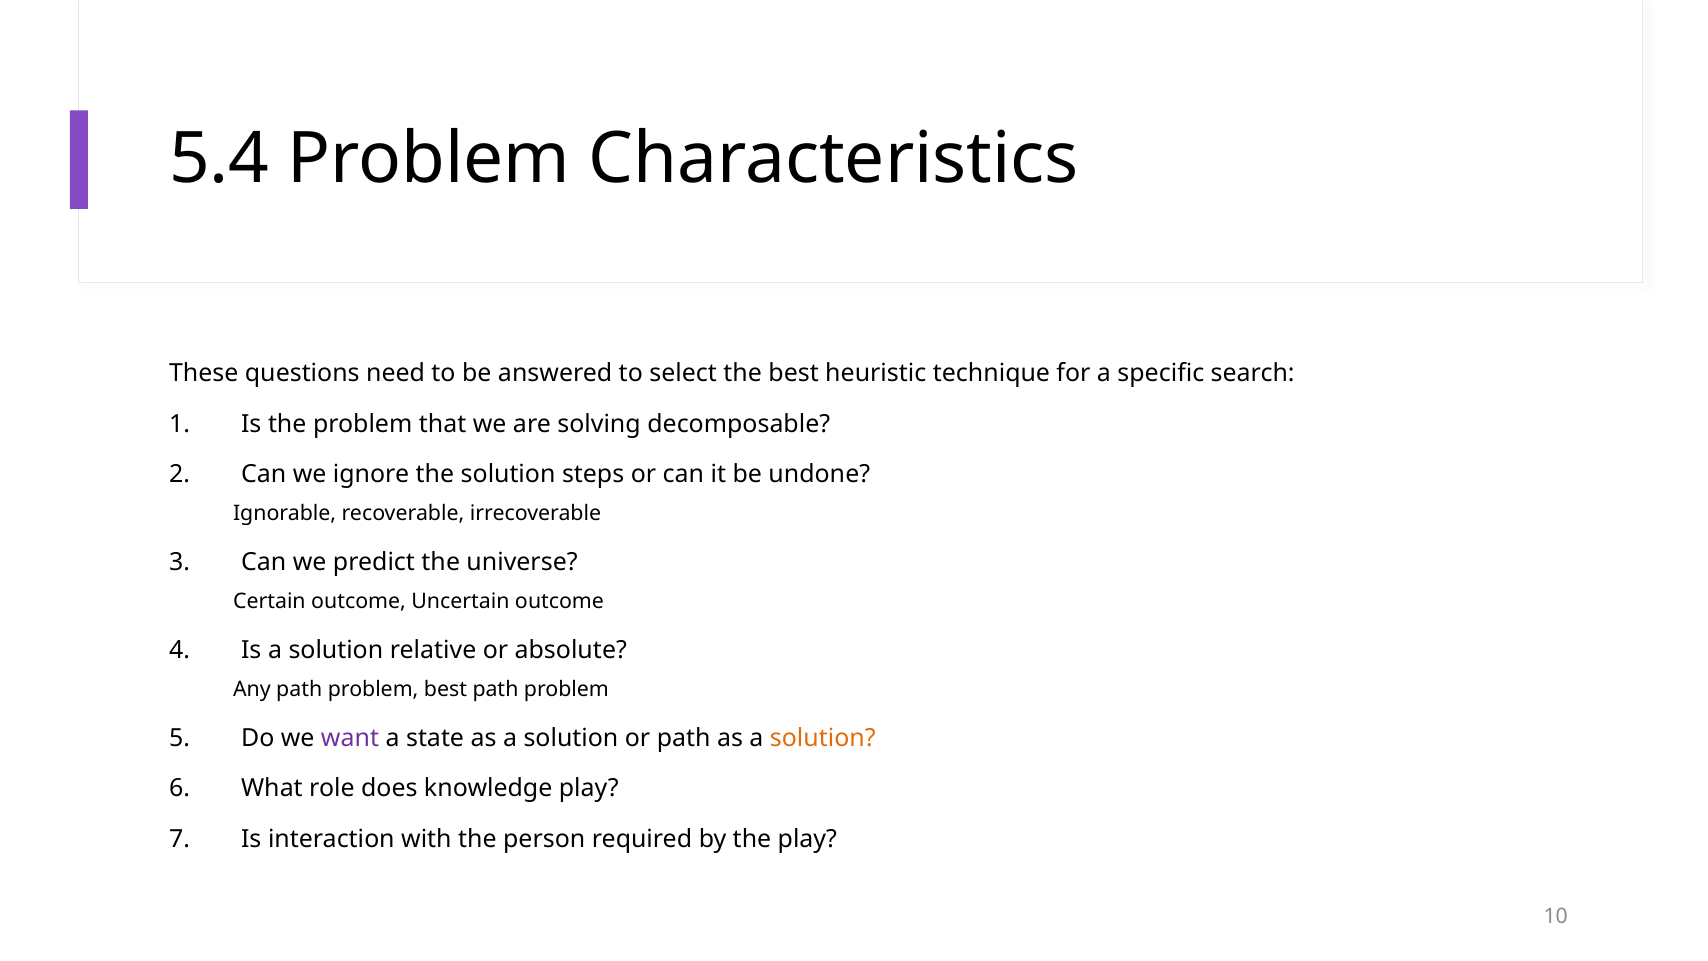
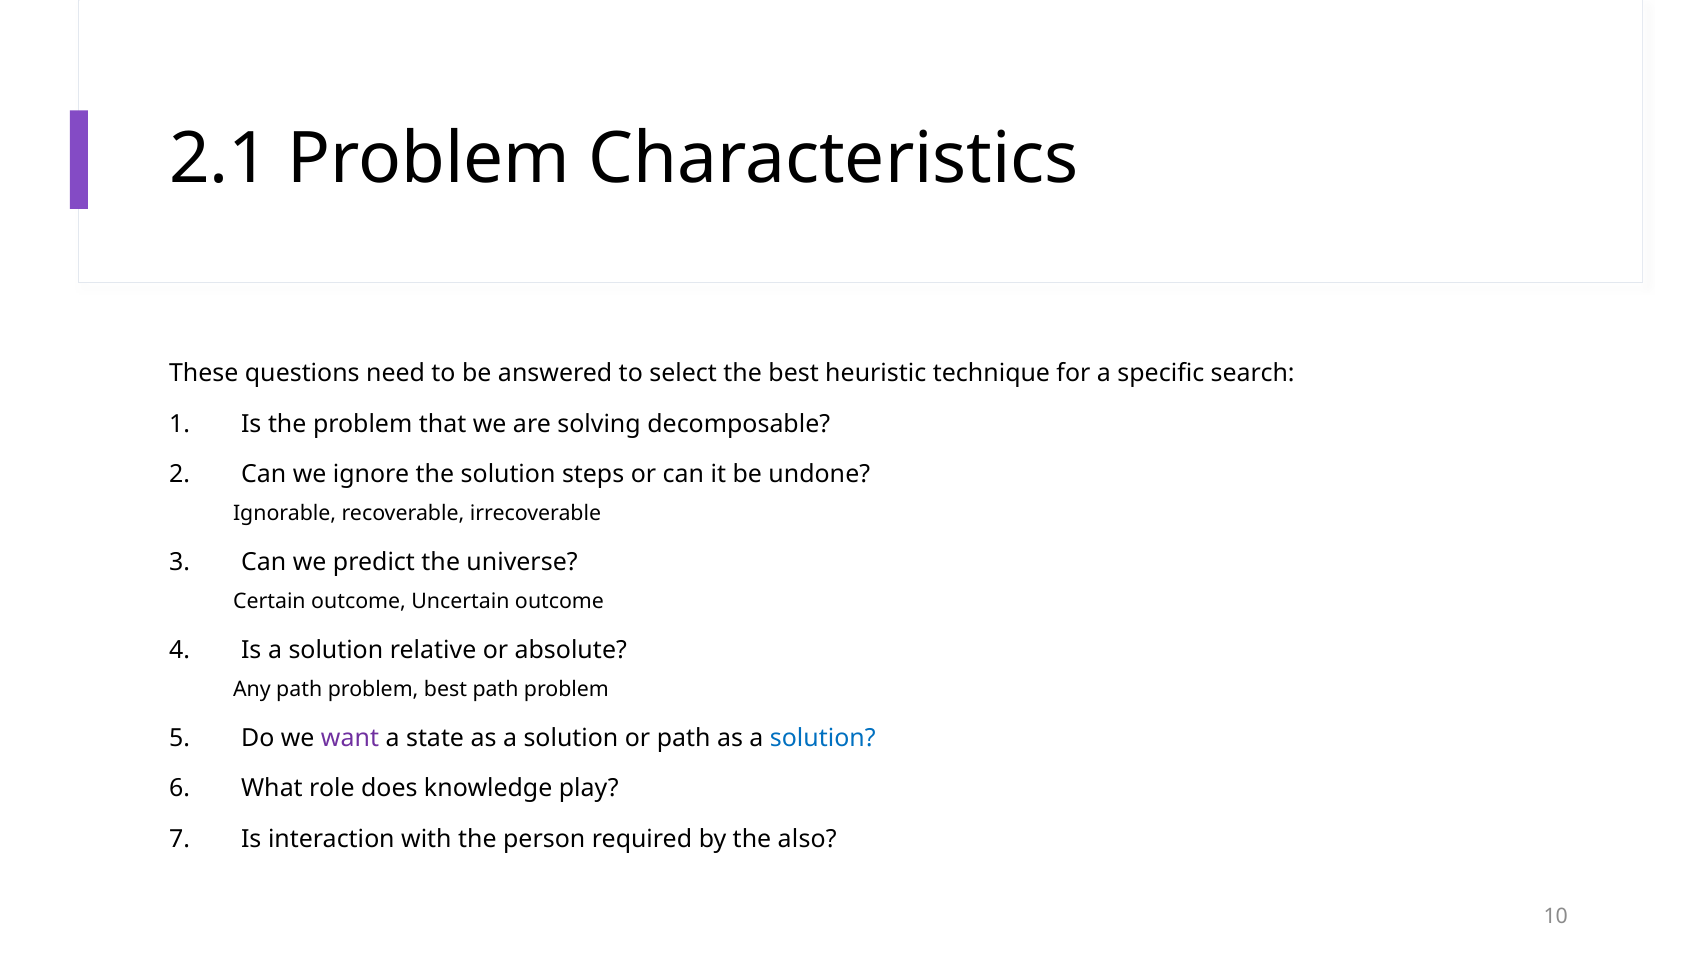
5.4: 5.4 -> 2.1
solution at (823, 738) colour: orange -> blue
the play: play -> also
